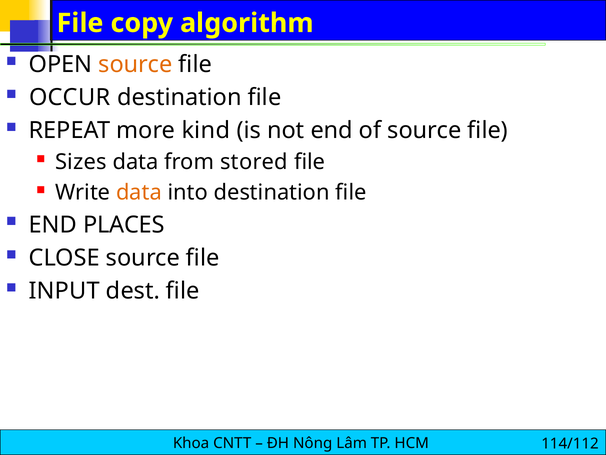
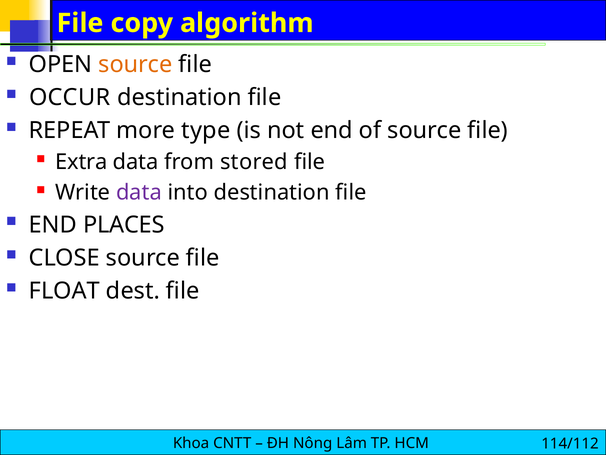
kind: kind -> type
Sizes: Sizes -> Extra
data at (139, 192) colour: orange -> purple
INPUT: INPUT -> FLOAT
